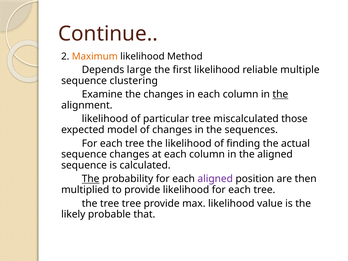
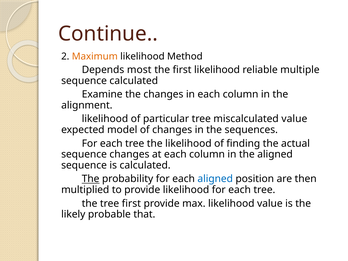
large: large -> most
sequence clustering: clustering -> calculated
the at (280, 94) underline: present -> none
miscalculated those: those -> value
aligned at (215, 179) colour: purple -> blue
tree tree: tree -> first
